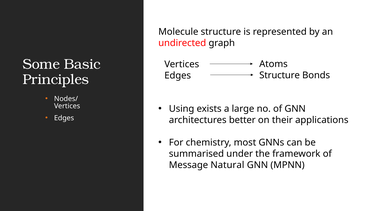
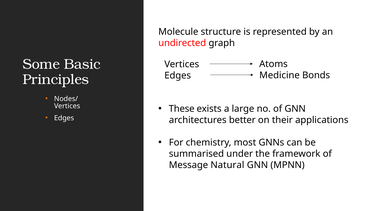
Structure at (280, 76): Structure -> Medicine
Using: Using -> These
